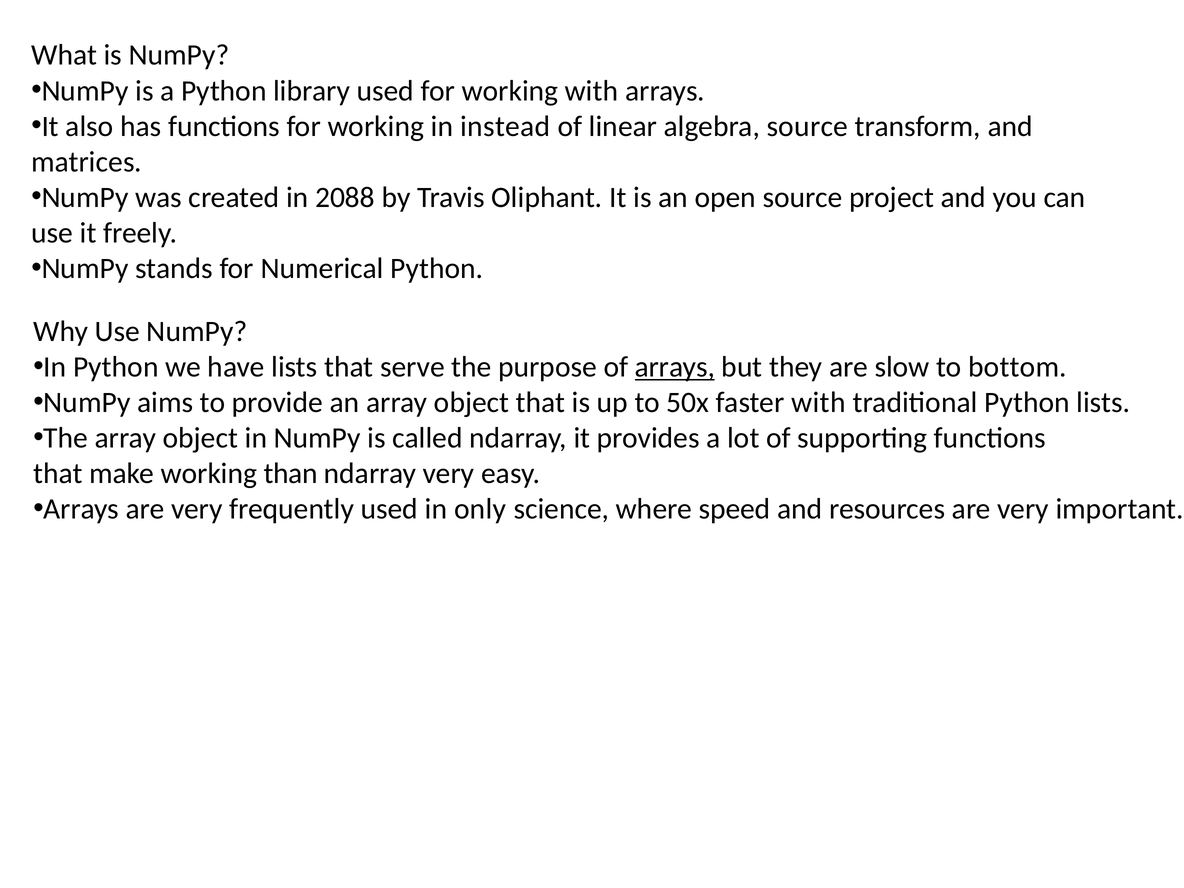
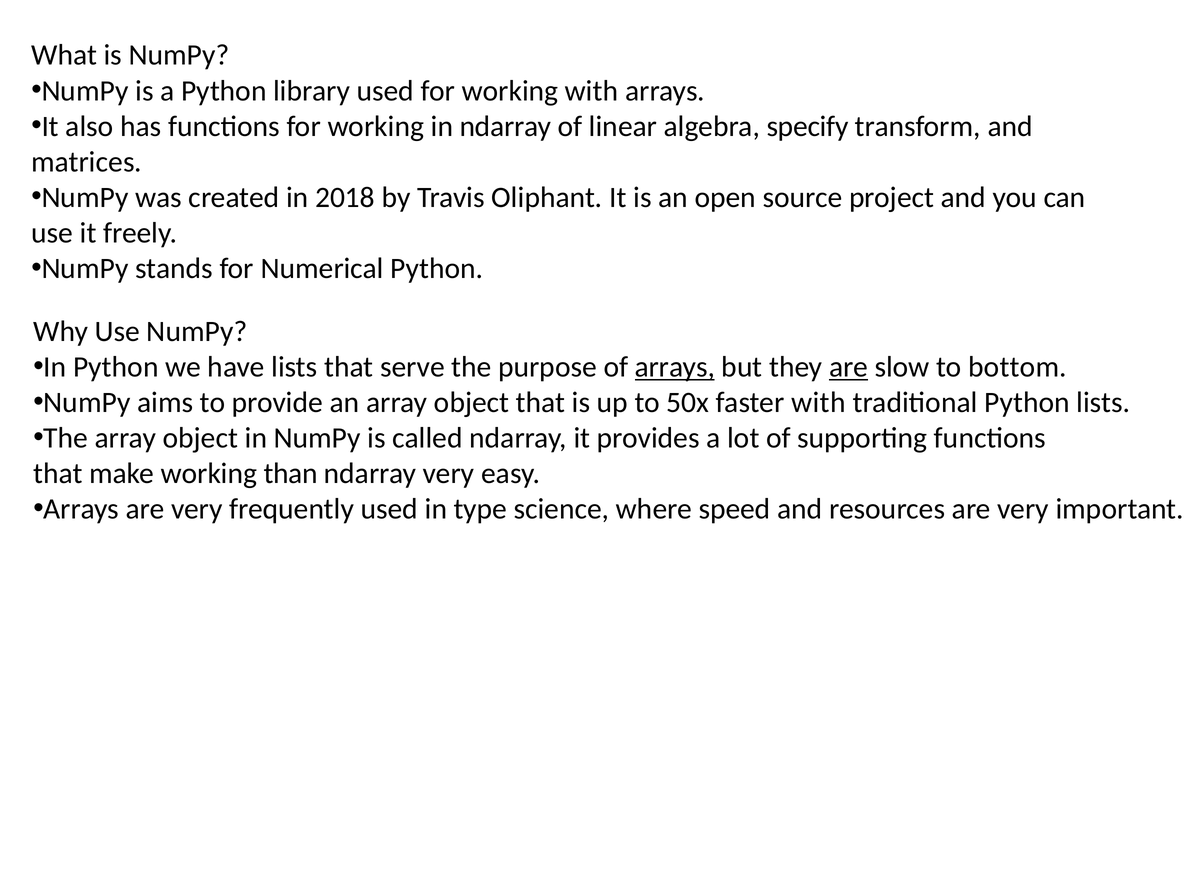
in instead: instead -> ndarray
algebra source: source -> specify
2088: 2088 -> 2018
are at (849, 367) underline: none -> present
only: only -> type
